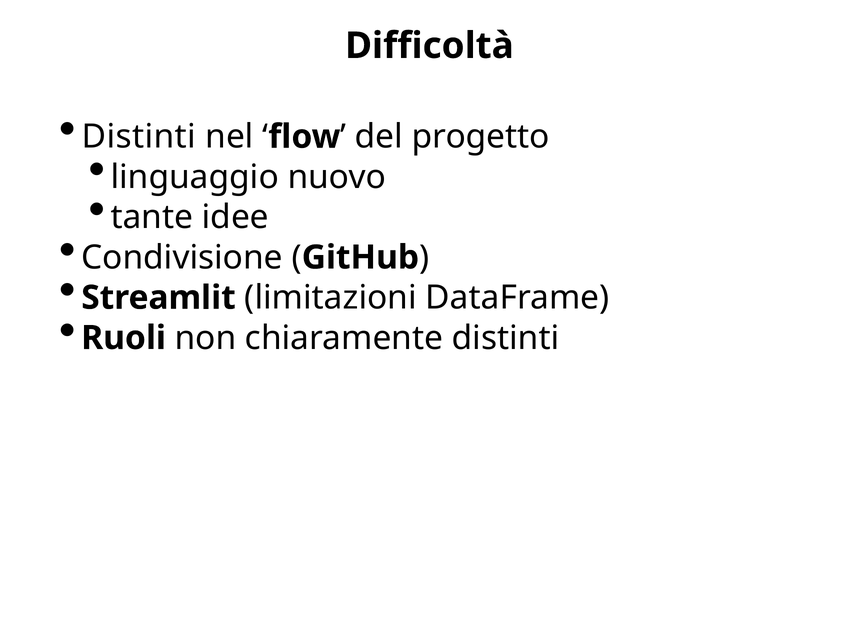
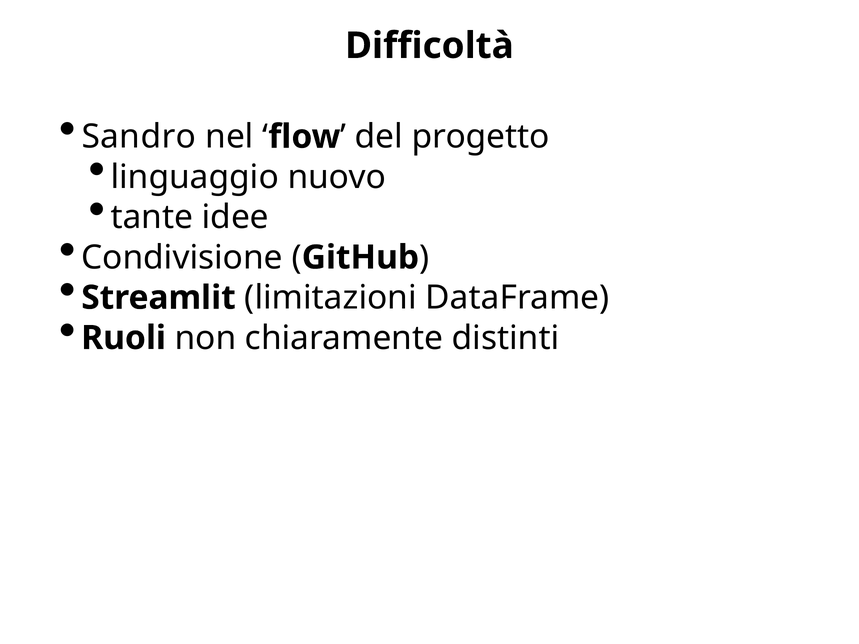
Distinti at (139, 137): Distinti -> Sandro
